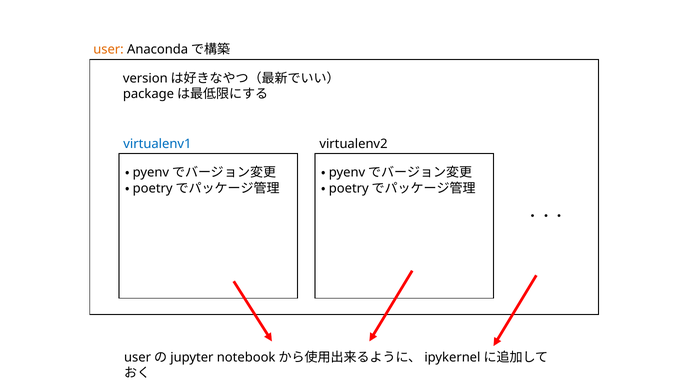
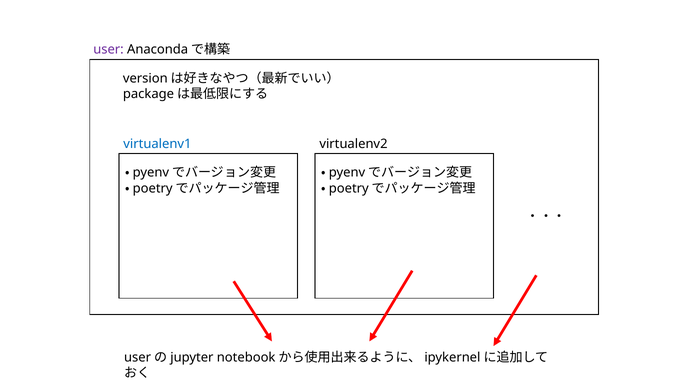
user colour: orange -> purple
